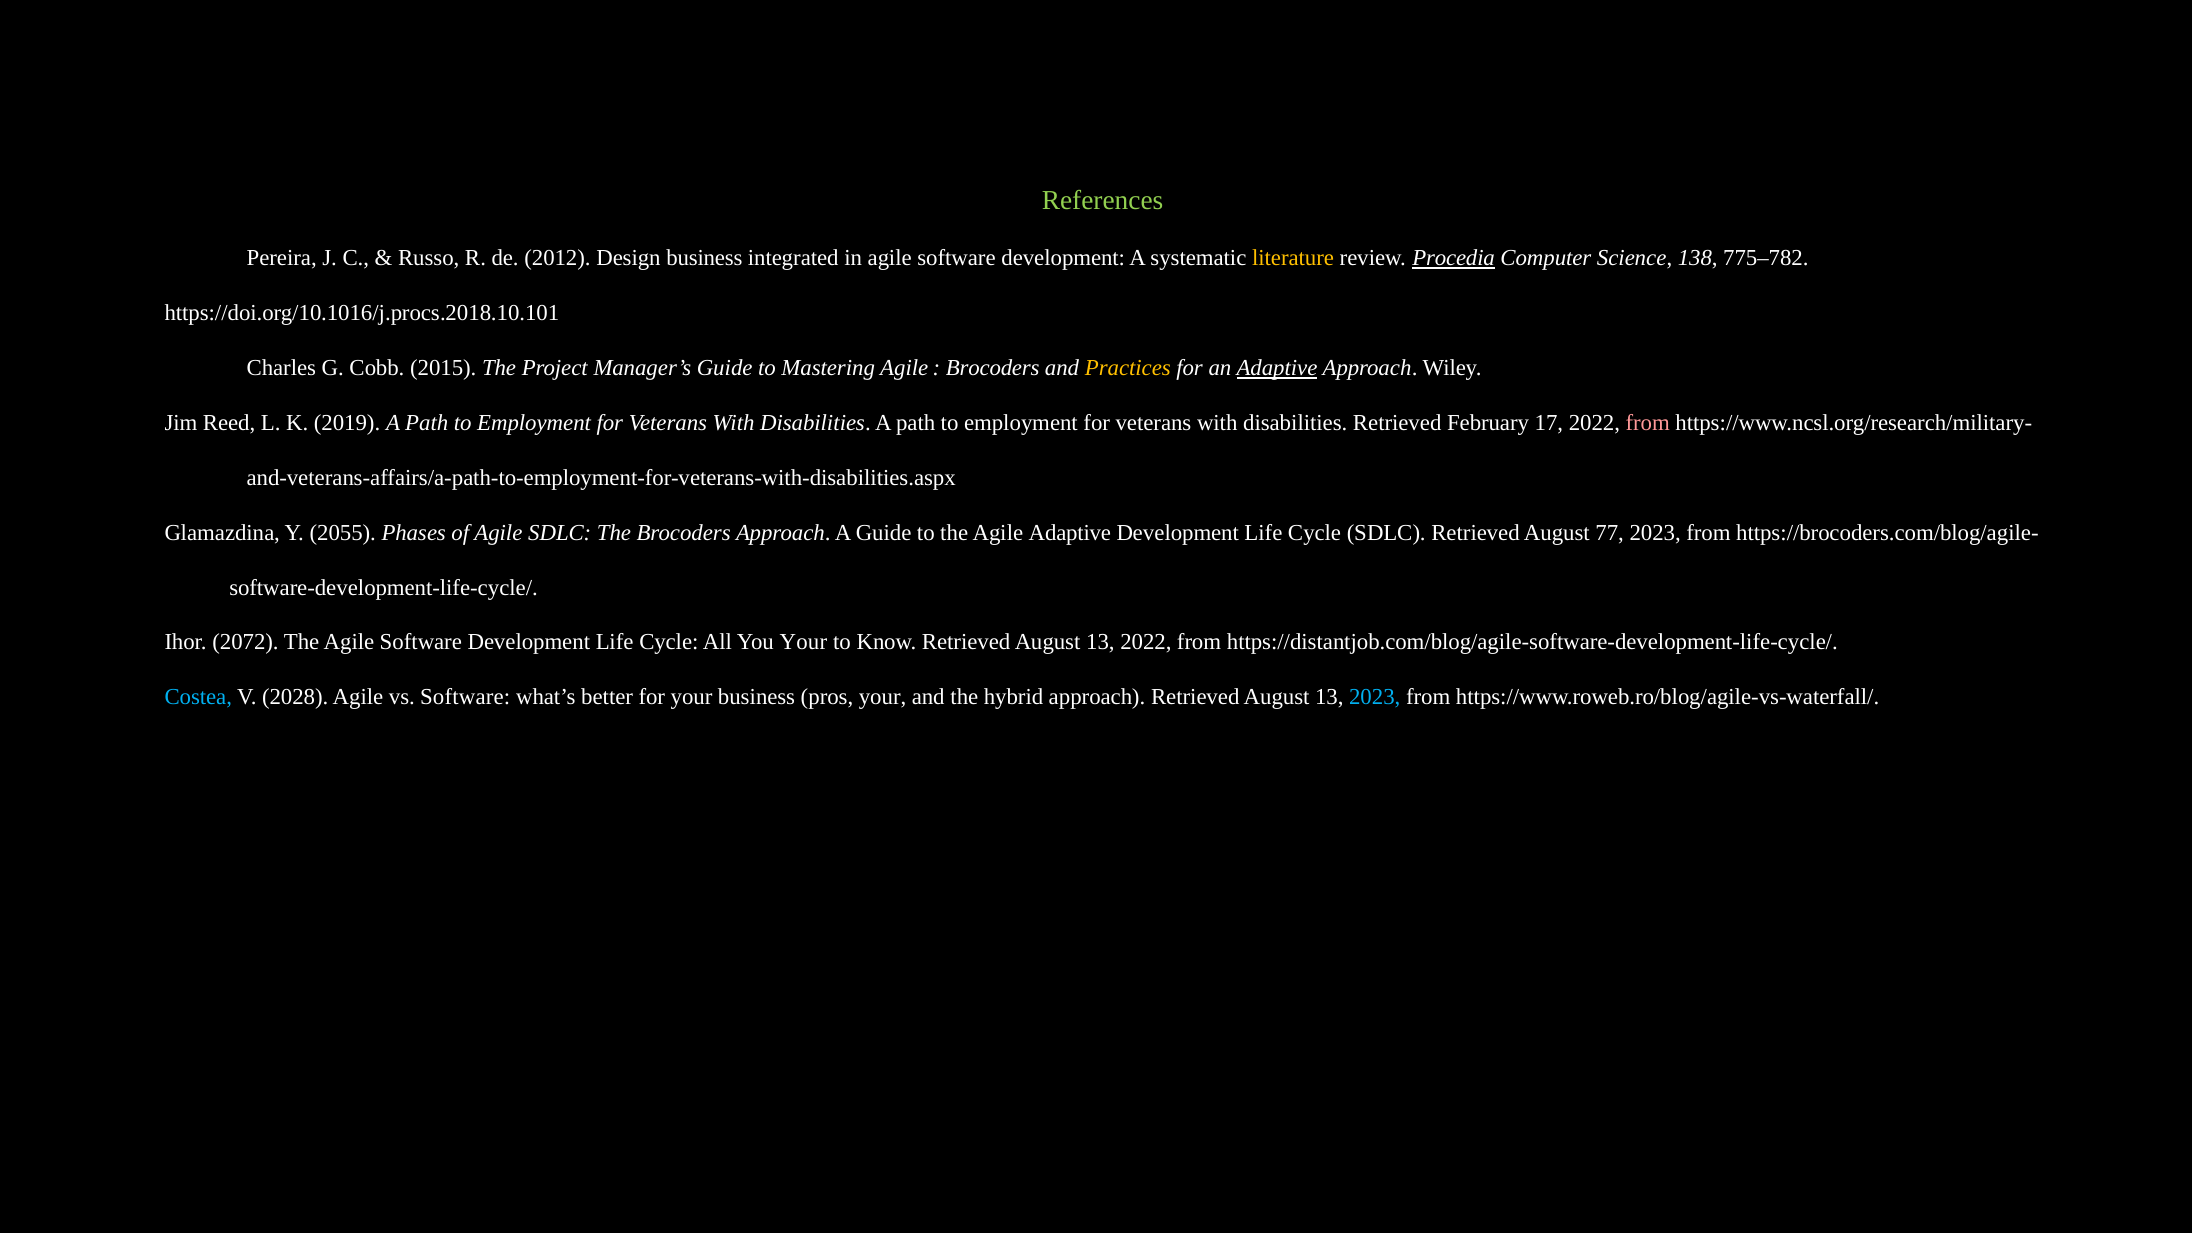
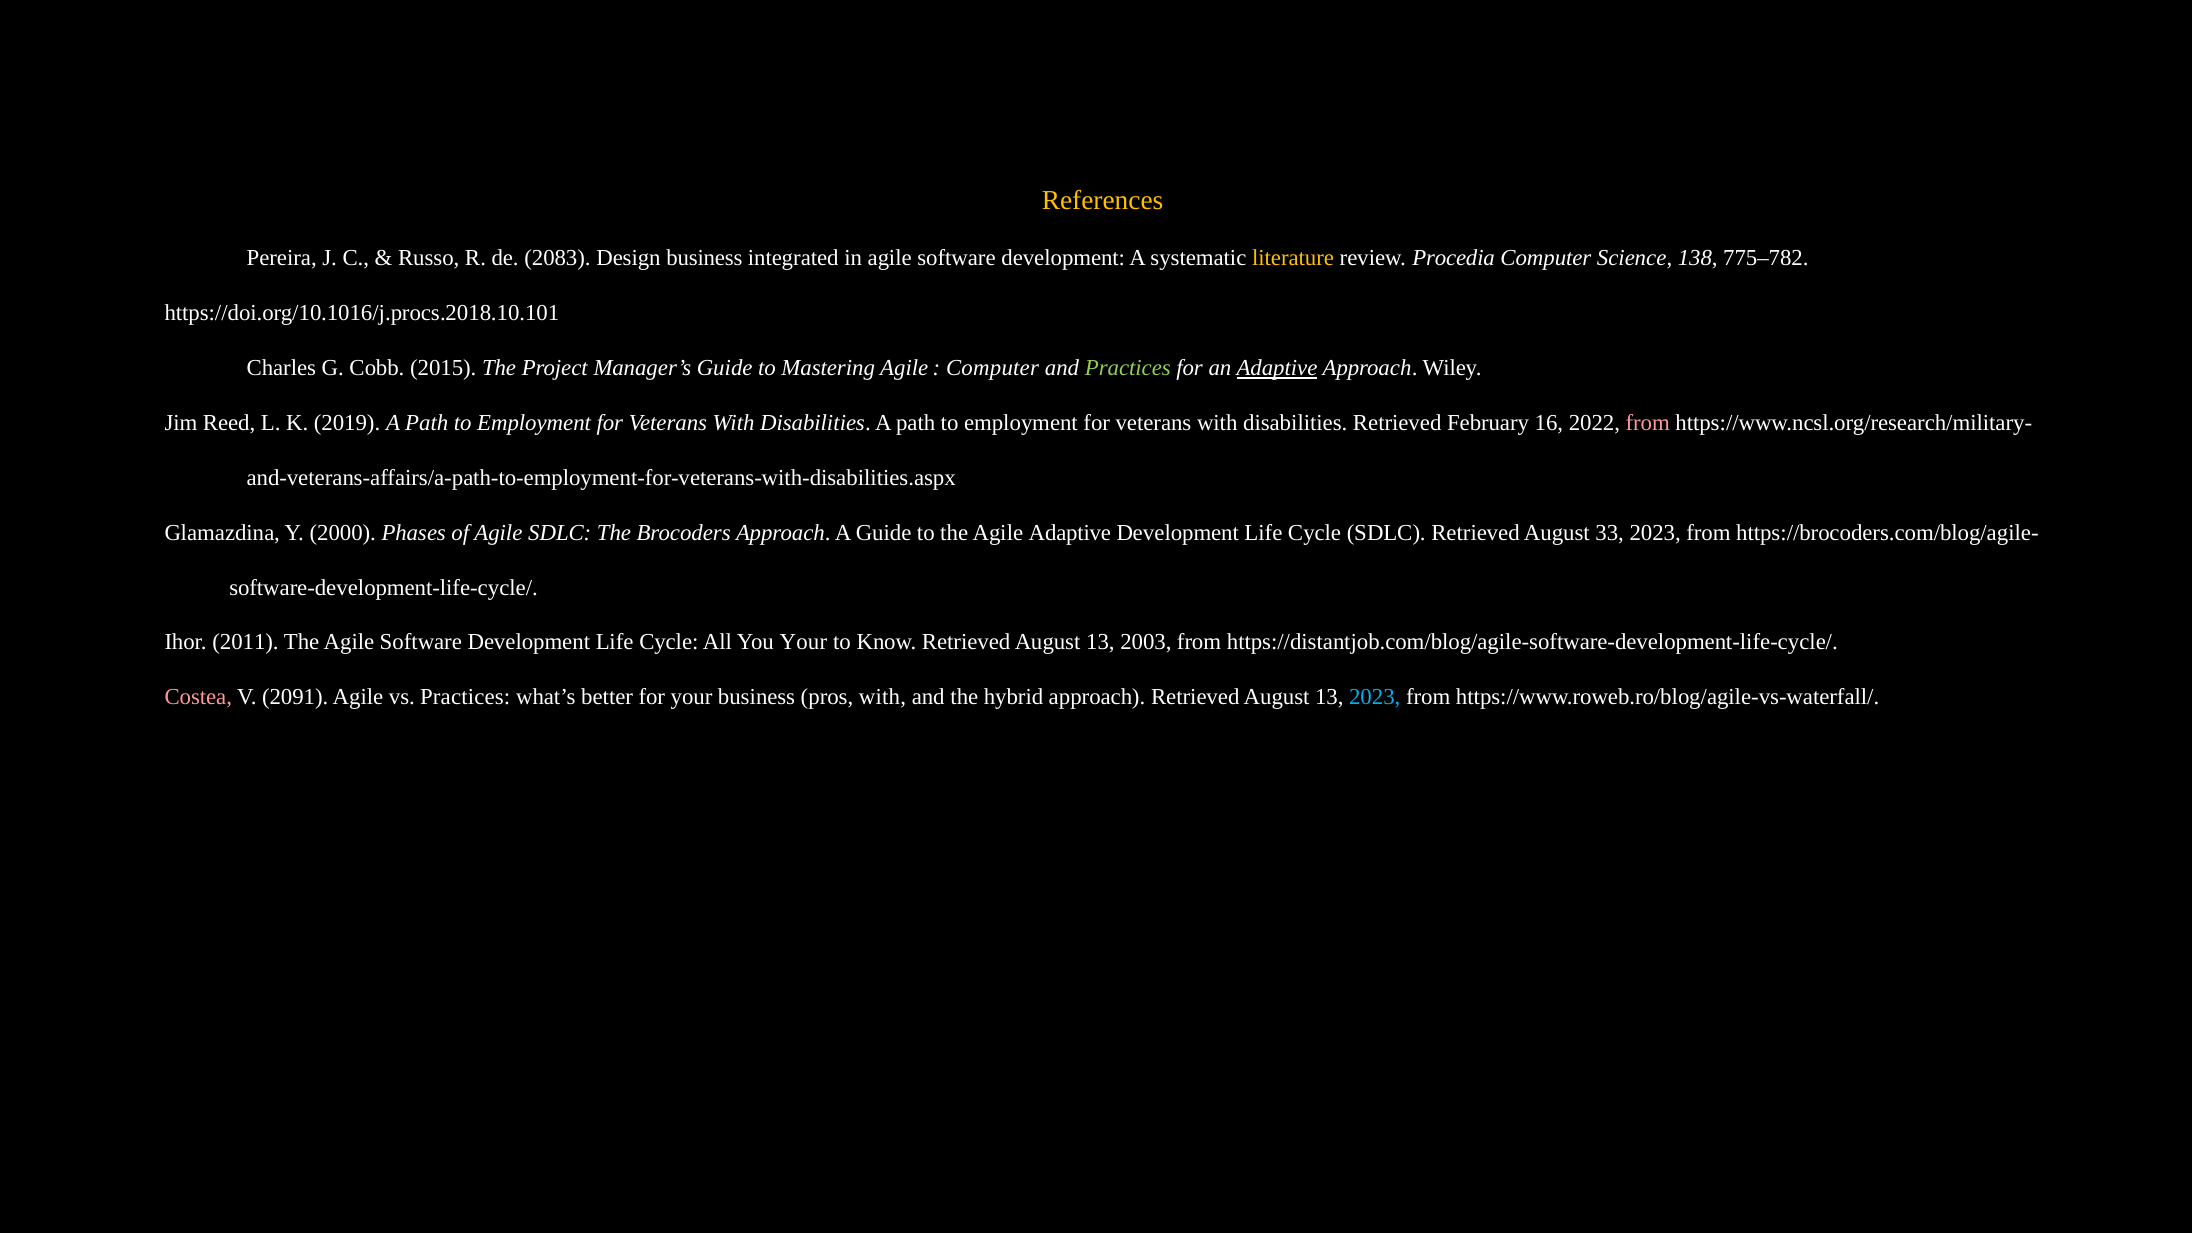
References colour: light green -> yellow
2012: 2012 -> 2083
Procedia underline: present -> none
Brocoders at (993, 368): Brocoders -> Computer
Practices at (1128, 368) colour: yellow -> light green
17: 17 -> 16
2055: 2055 -> 2000
77: 77 -> 33
2072: 2072 -> 2011
13 2022: 2022 -> 2003
Costea colour: light blue -> pink
2028: 2028 -> 2091
vs Software: Software -> Practices
pros your: your -> with
